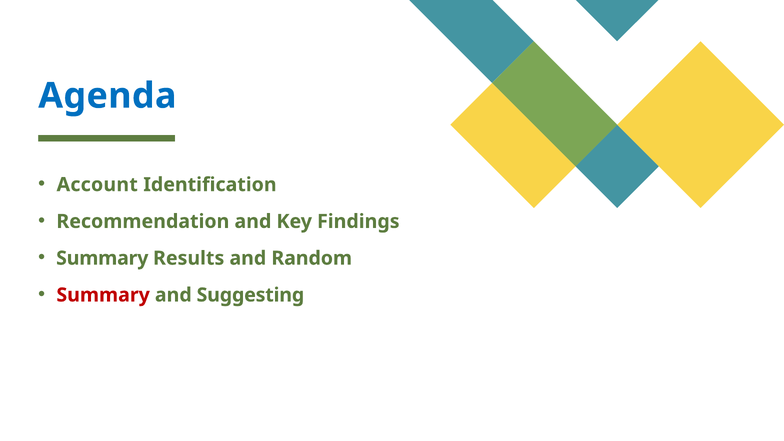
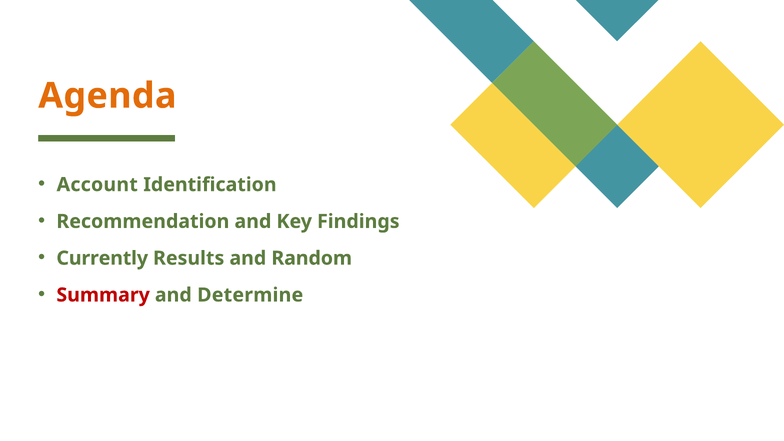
Agenda colour: blue -> orange
Summary at (102, 258): Summary -> Currently
Suggesting: Suggesting -> Determine
